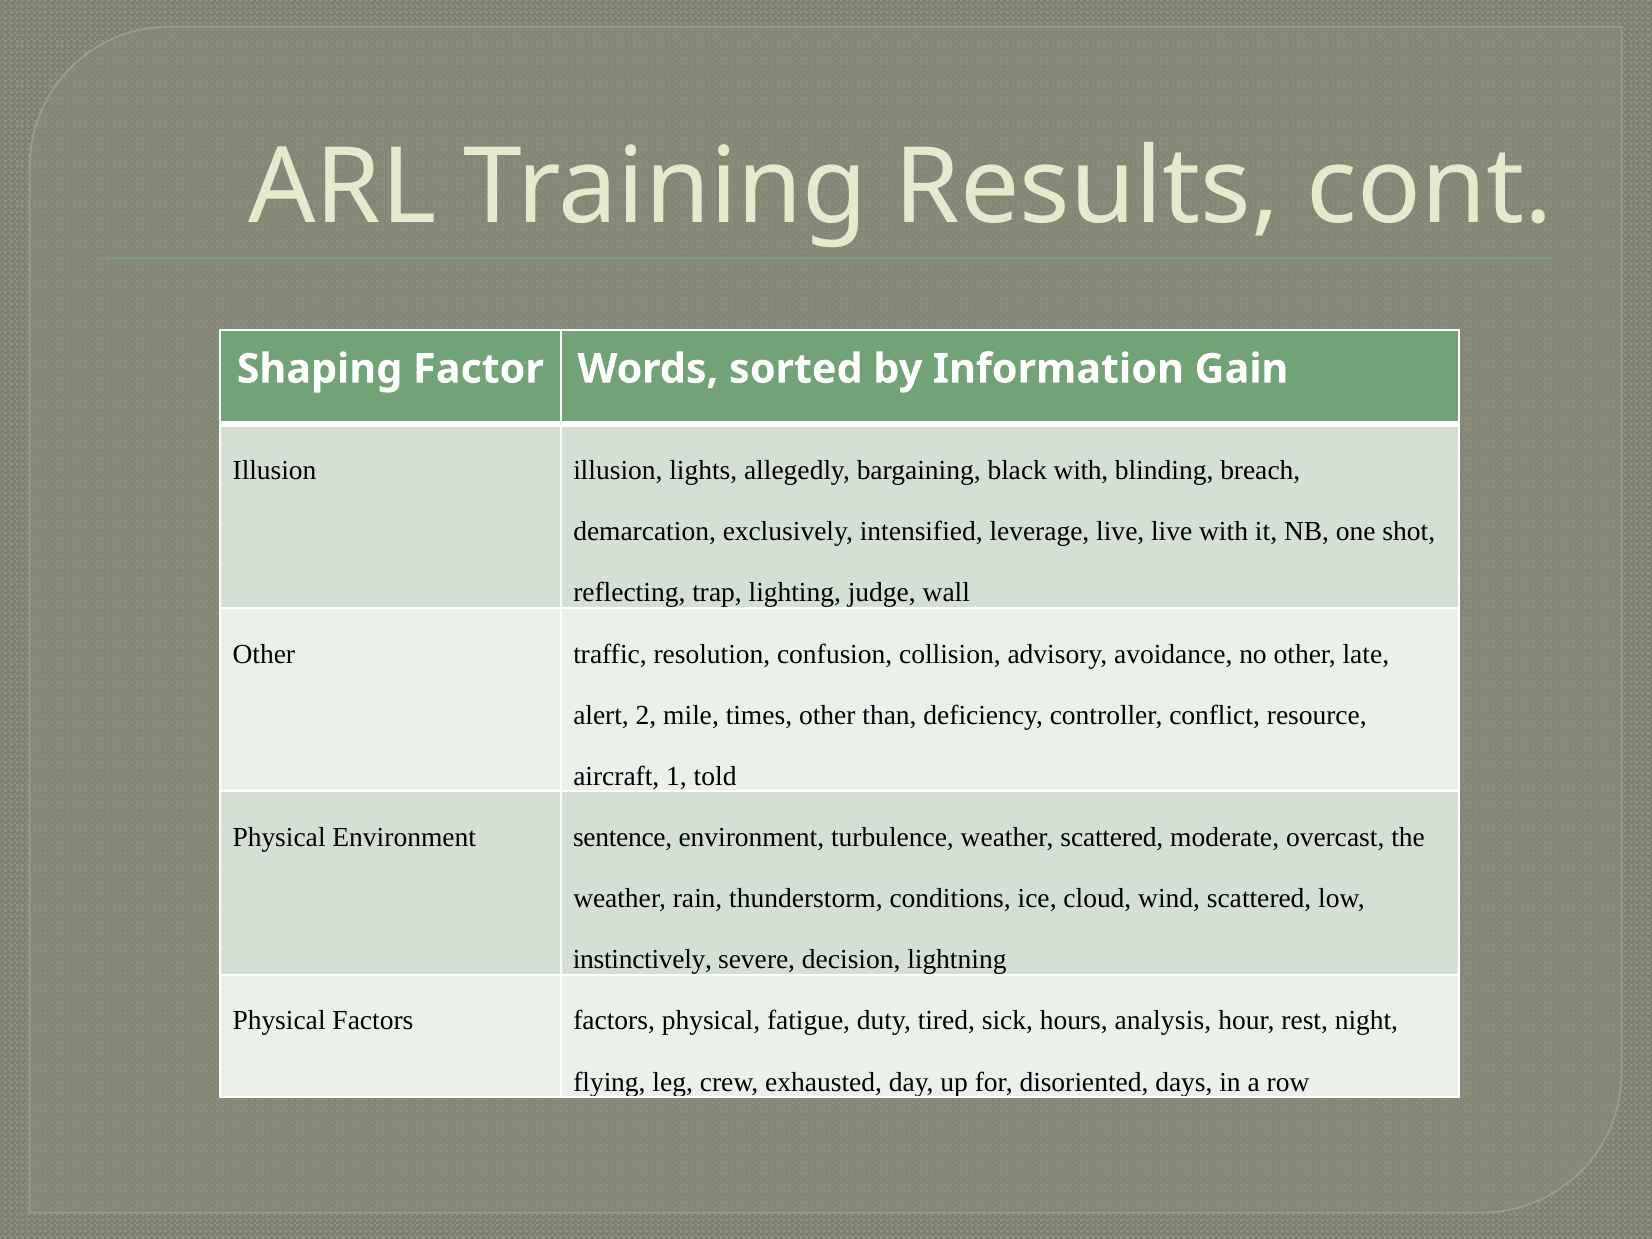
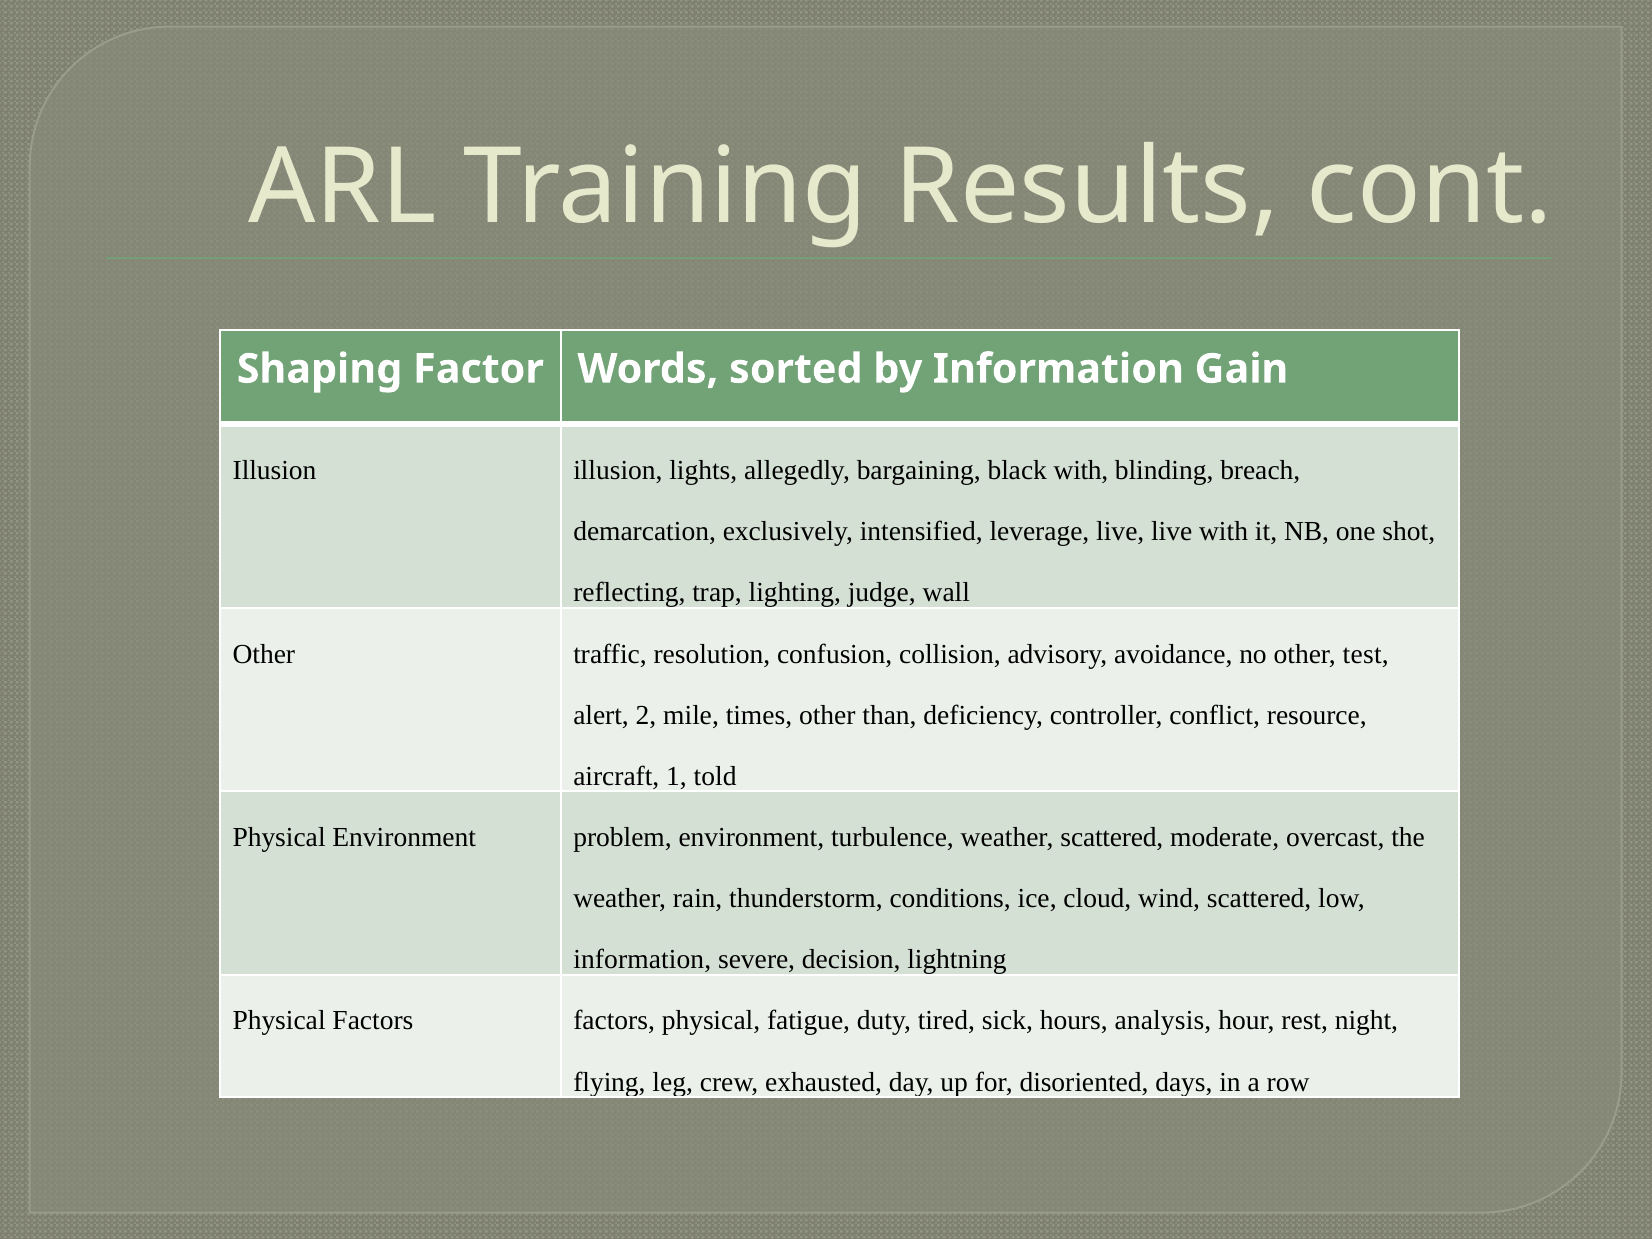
late: late -> test
sentence: sentence -> problem
instinctively at (642, 960): instinctively -> information
